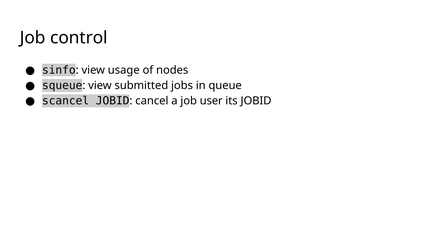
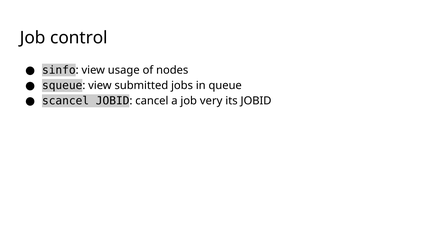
user: user -> very
